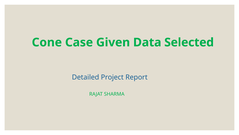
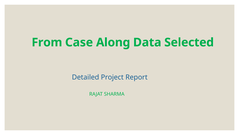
Cone: Cone -> From
Given: Given -> Along
